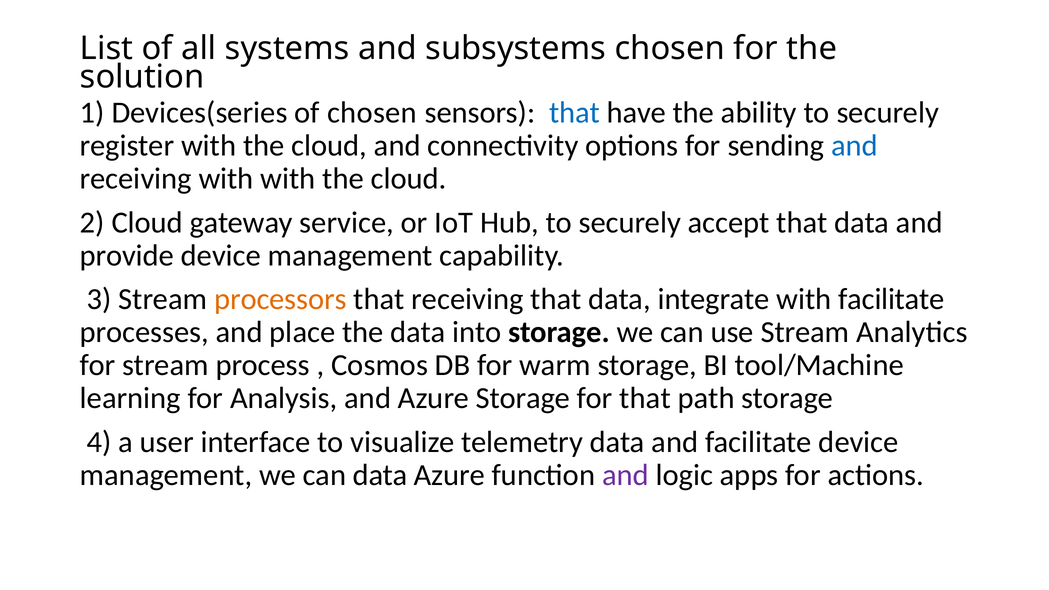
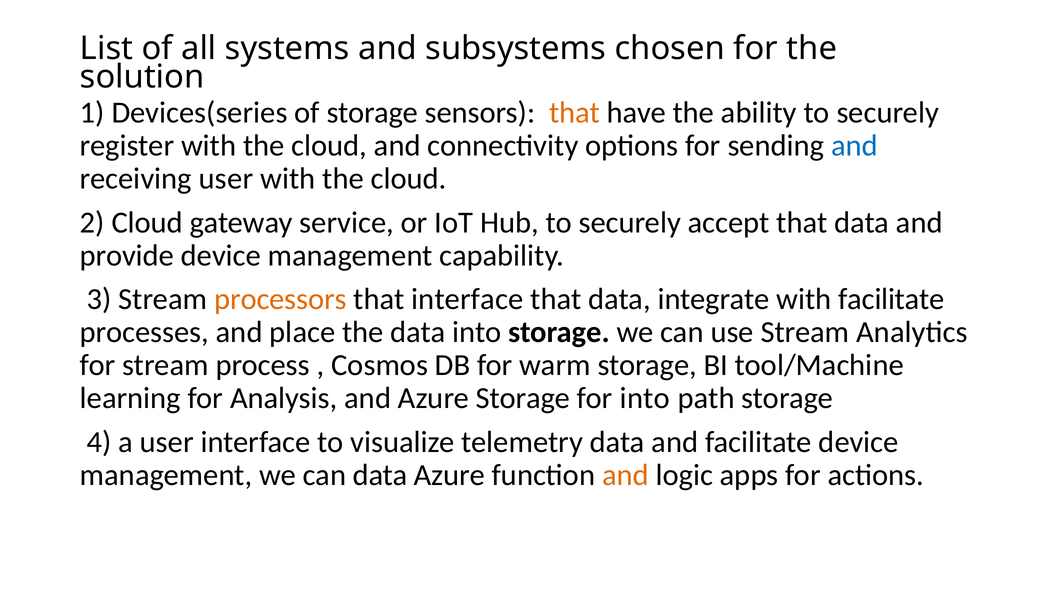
of chosen: chosen -> storage
that at (575, 113) colour: blue -> orange
receiving with: with -> user
that receiving: receiving -> interface
for that: that -> into
and at (625, 475) colour: purple -> orange
